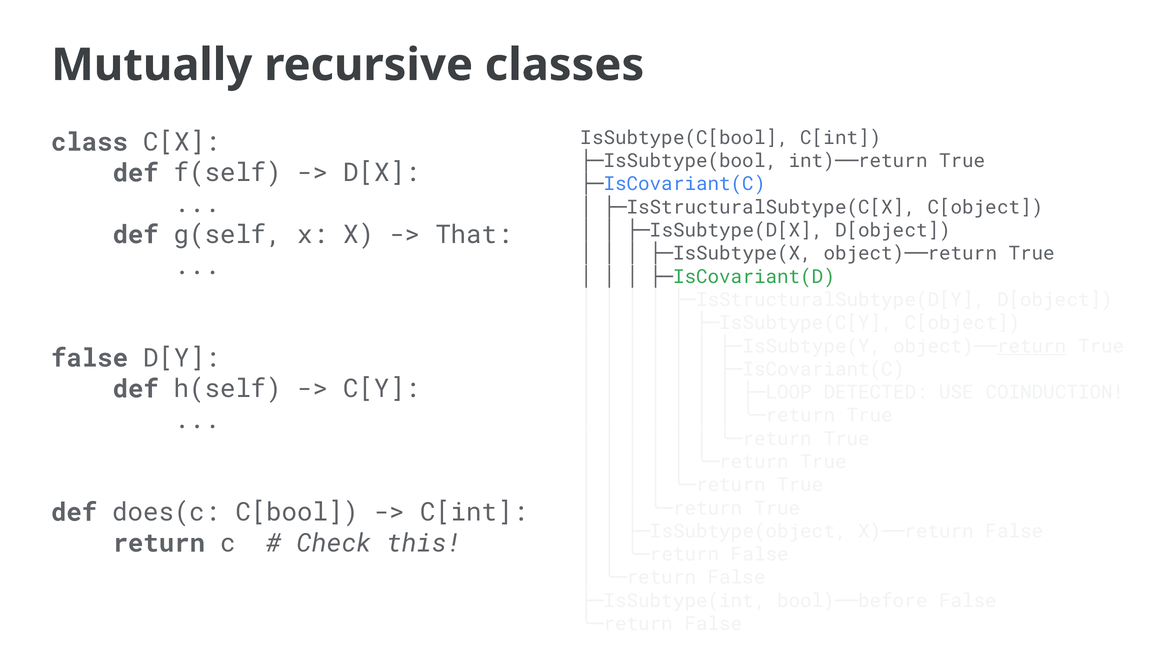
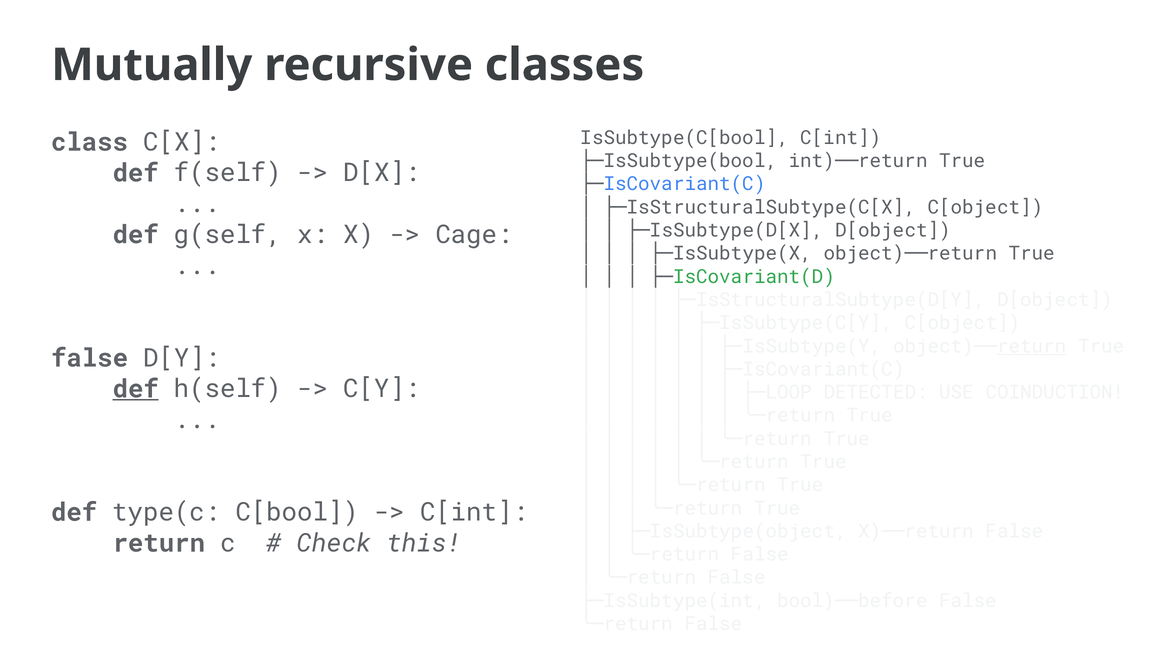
That: That -> Cage
def at (136, 389) underline: none -> present
does(c: does(c -> type(c
